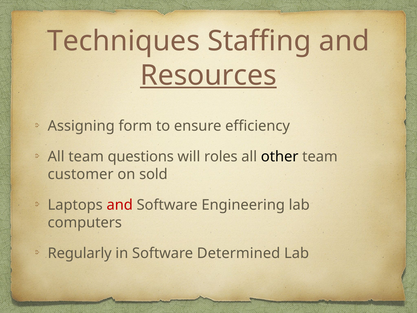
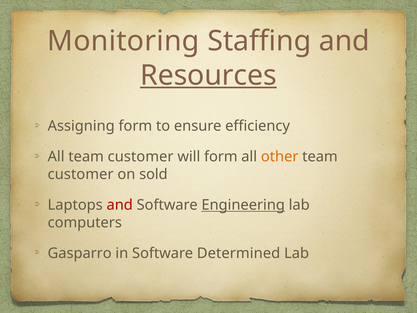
Techniques: Techniques -> Monitoring
All team questions: questions -> customer
will roles: roles -> form
other colour: black -> orange
Engineering underline: none -> present
Regularly: Regularly -> Gasparro
